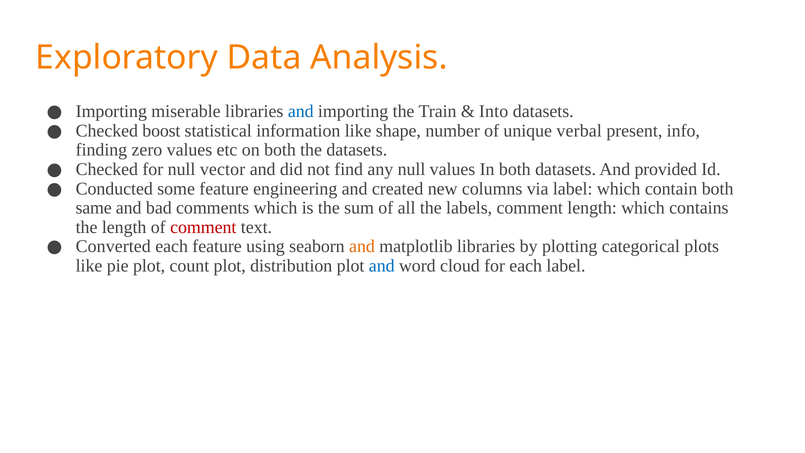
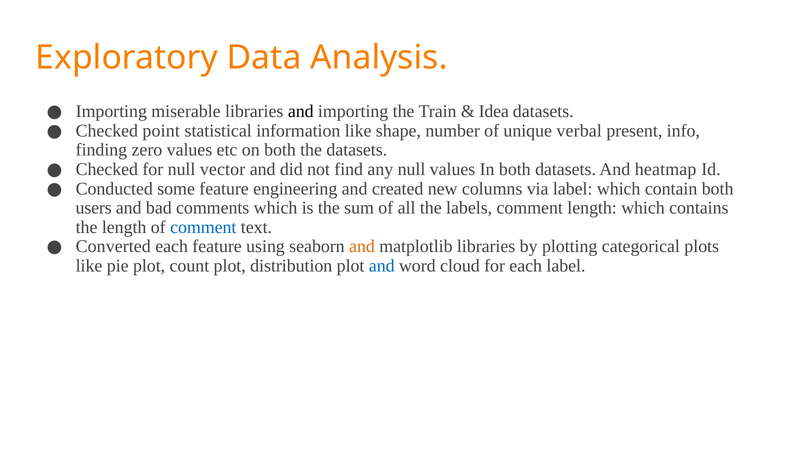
and at (301, 111) colour: blue -> black
Into: Into -> Idea
boost: boost -> point
provided: provided -> heatmap
same: same -> users
comment at (203, 227) colour: red -> blue
